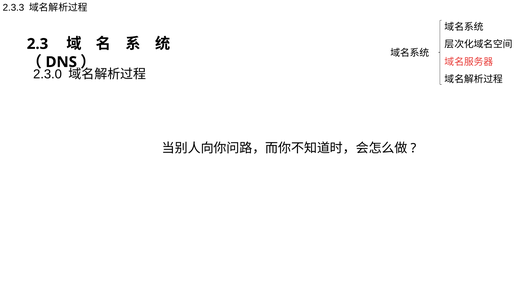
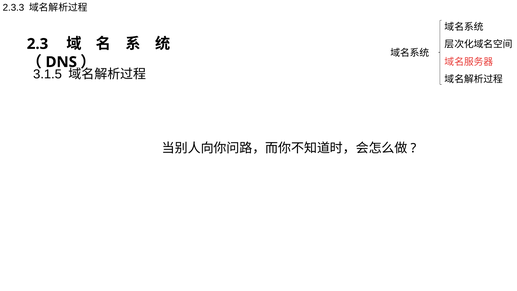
2.3.0: 2.3.0 -> 3.1.5
